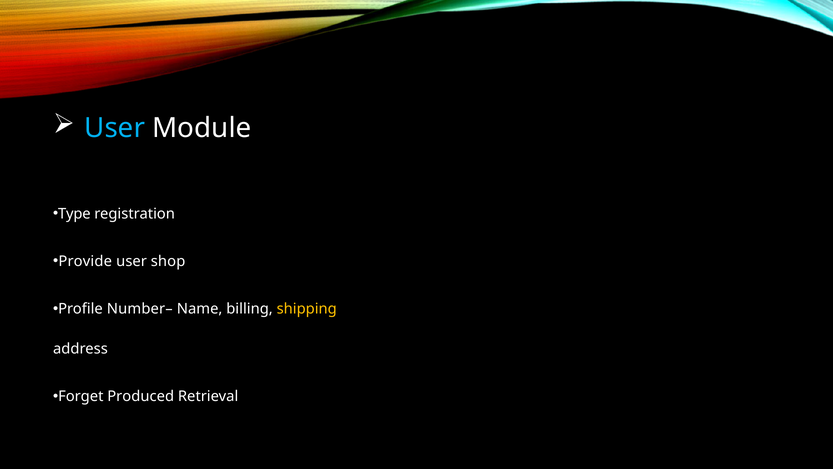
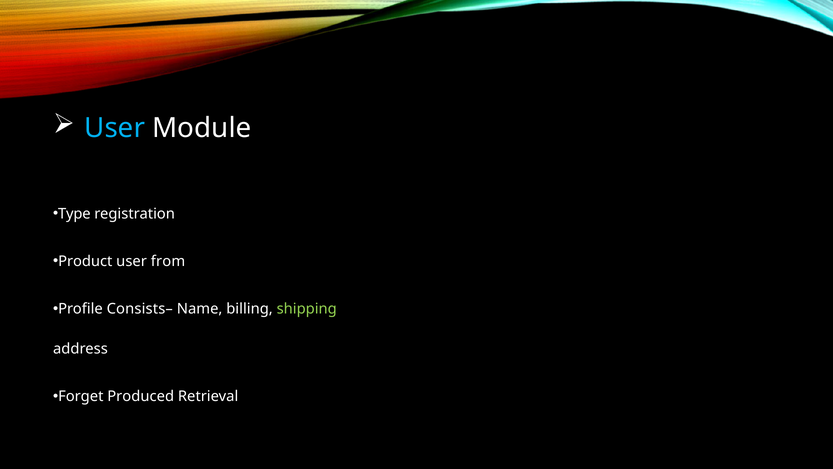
Provide: Provide -> Product
shop: shop -> from
Number–: Number– -> Consists–
shipping colour: yellow -> light green
